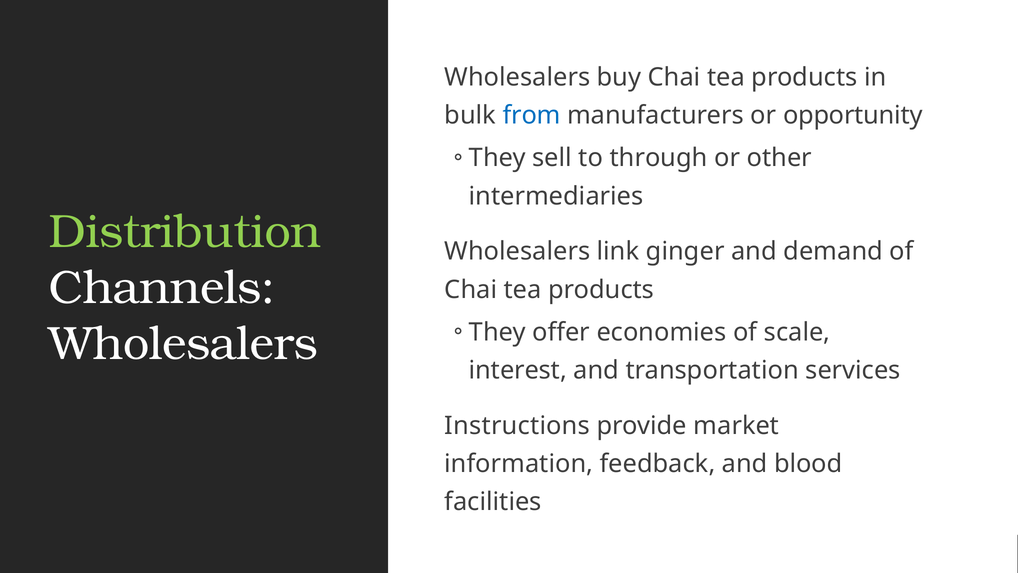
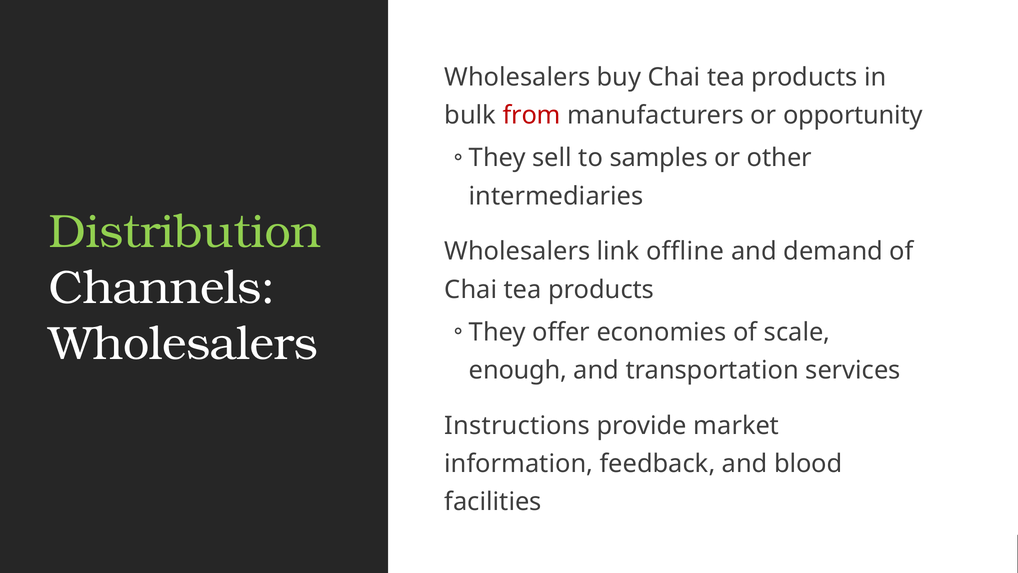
from colour: blue -> red
through: through -> samples
ginger: ginger -> offline
interest: interest -> enough
